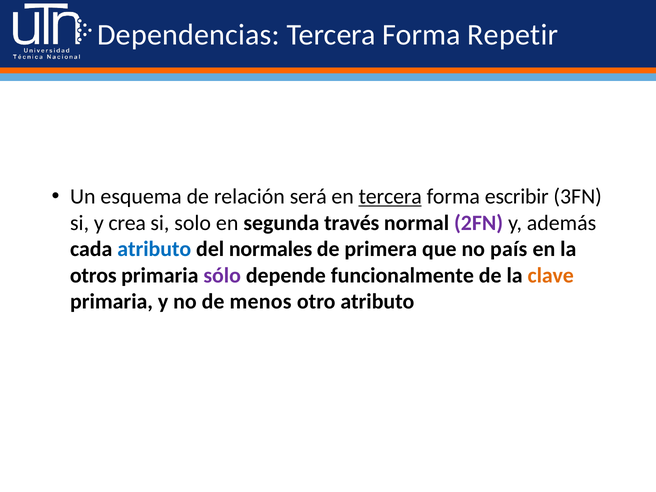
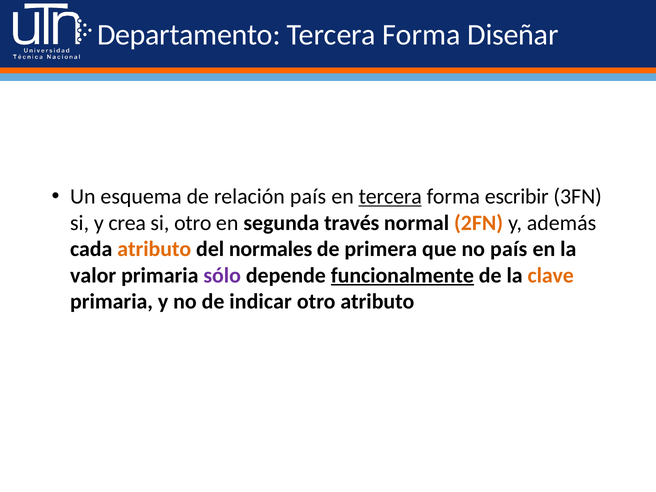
Dependencias: Dependencias -> Departamento
Repetir: Repetir -> Diseñar
relación será: será -> país
si solo: solo -> otro
2FN colour: purple -> orange
atributo at (154, 249) colour: blue -> orange
otros: otros -> valor
funcionalmente underline: none -> present
menos: menos -> indicar
